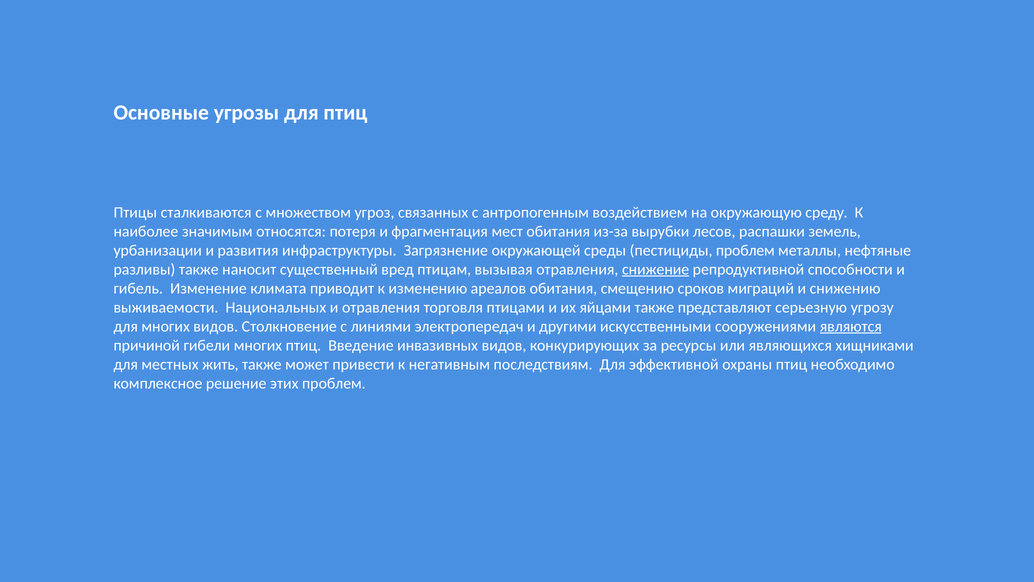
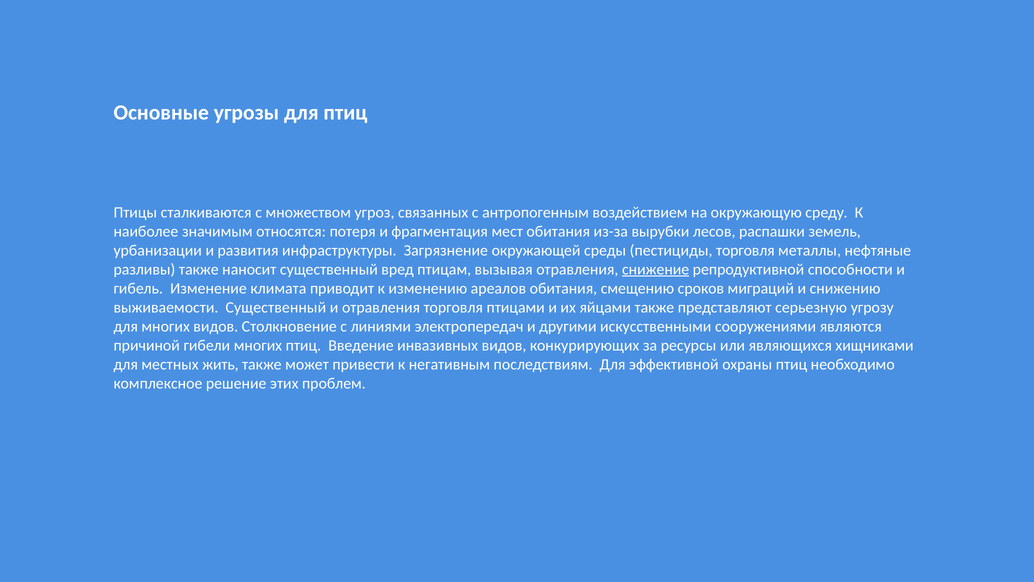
пестициды проблем: проблем -> торговля
выживаемости Национальных: Национальных -> Существенный
являются underline: present -> none
